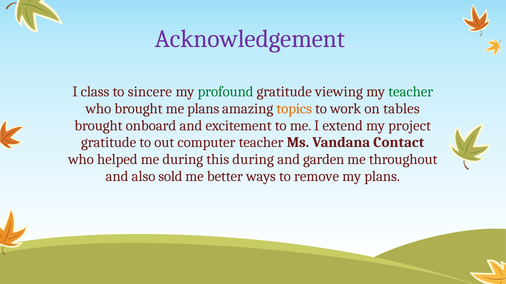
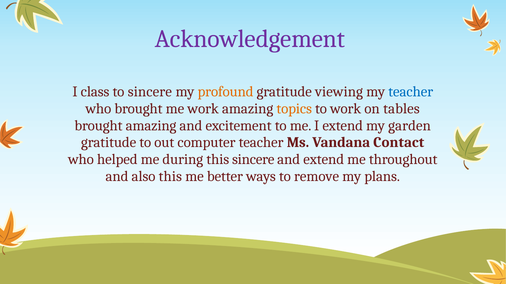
profound colour: green -> orange
teacher at (411, 92) colour: green -> blue
me plans: plans -> work
brought onboard: onboard -> amazing
project: project -> garden
this during: during -> sincere
and garden: garden -> extend
also sold: sold -> this
